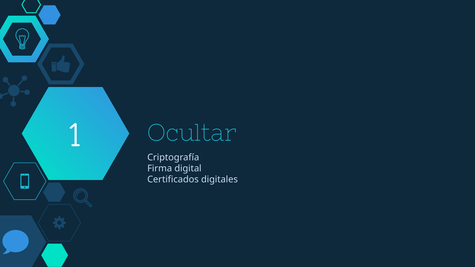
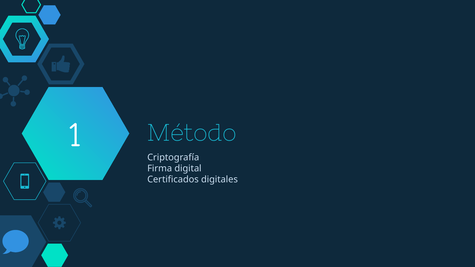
Ocultar: Ocultar -> Método
